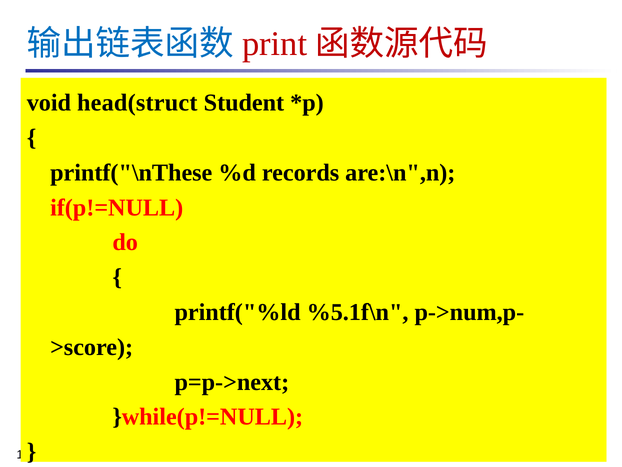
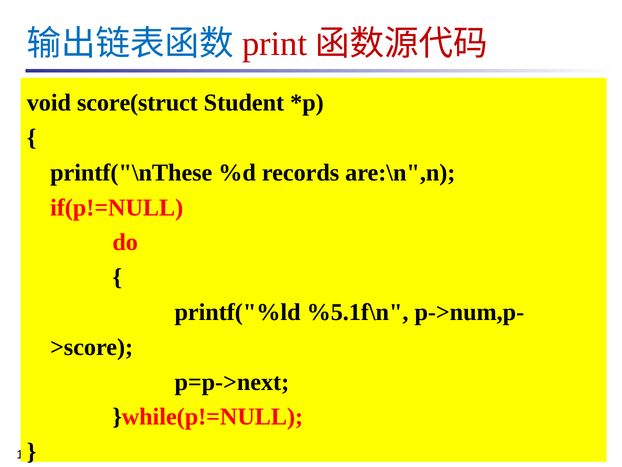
head(struct: head(struct -> score(struct
